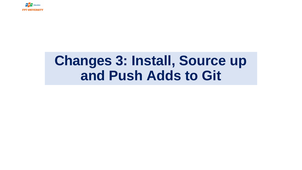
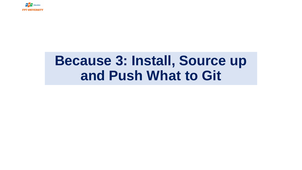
Changes: Changes -> Because
Adds: Adds -> What
